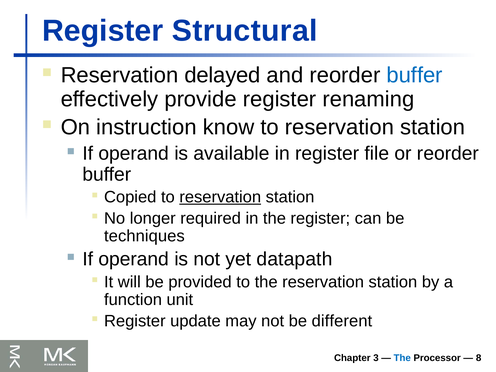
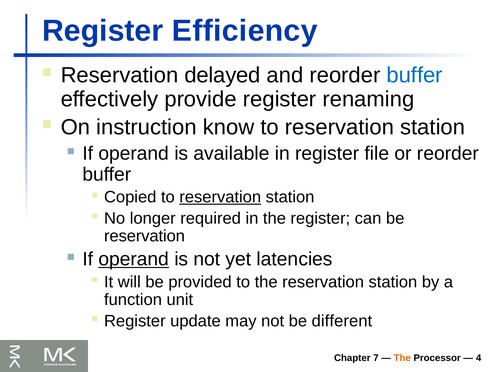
Structural: Structural -> Efficiency
techniques at (144, 236): techniques -> reservation
operand at (134, 259) underline: none -> present
datapath: datapath -> latencies
3: 3 -> 7
The at (402, 358) colour: blue -> orange
8: 8 -> 4
